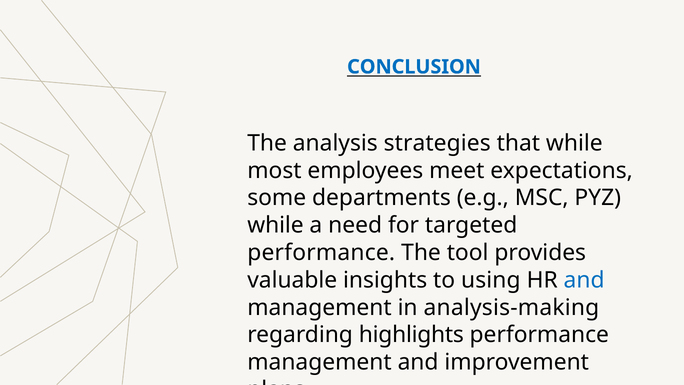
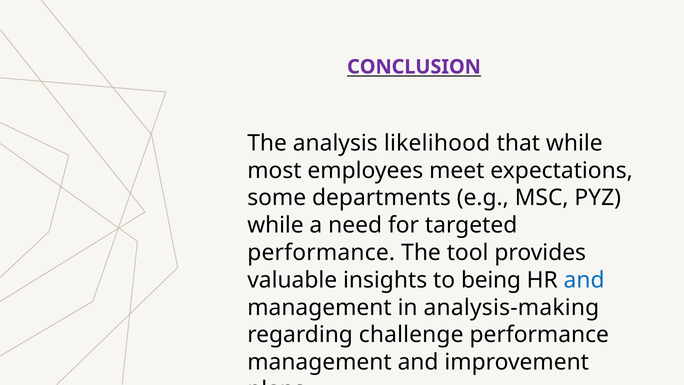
CONCLUSION colour: blue -> purple
strategies: strategies -> likelihood
using: using -> being
highlights: highlights -> challenge
